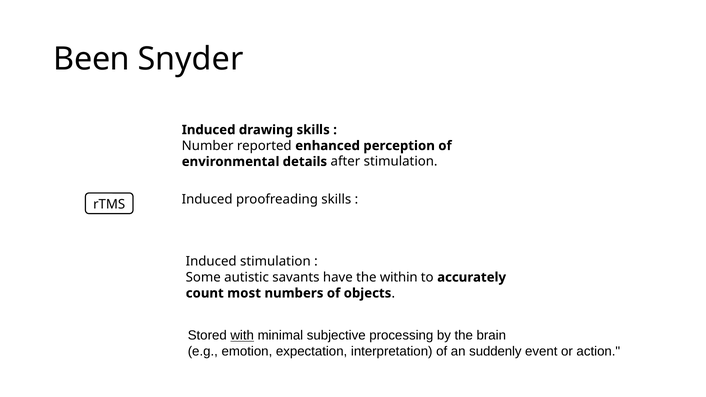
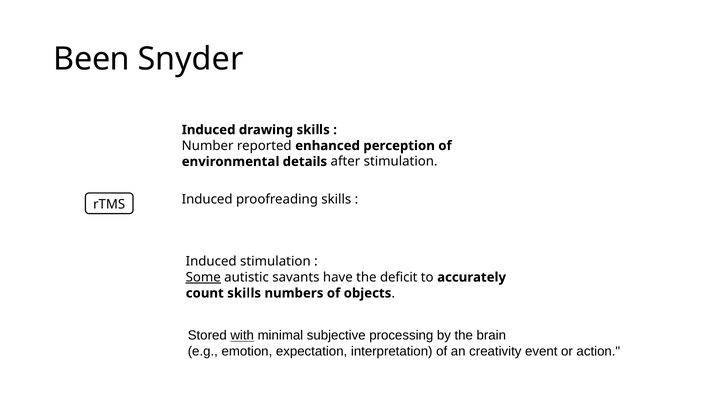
Some underline: none -> present
within: within -> deficit
count most: most -> skills
suddenly: suddenly -> creativity
